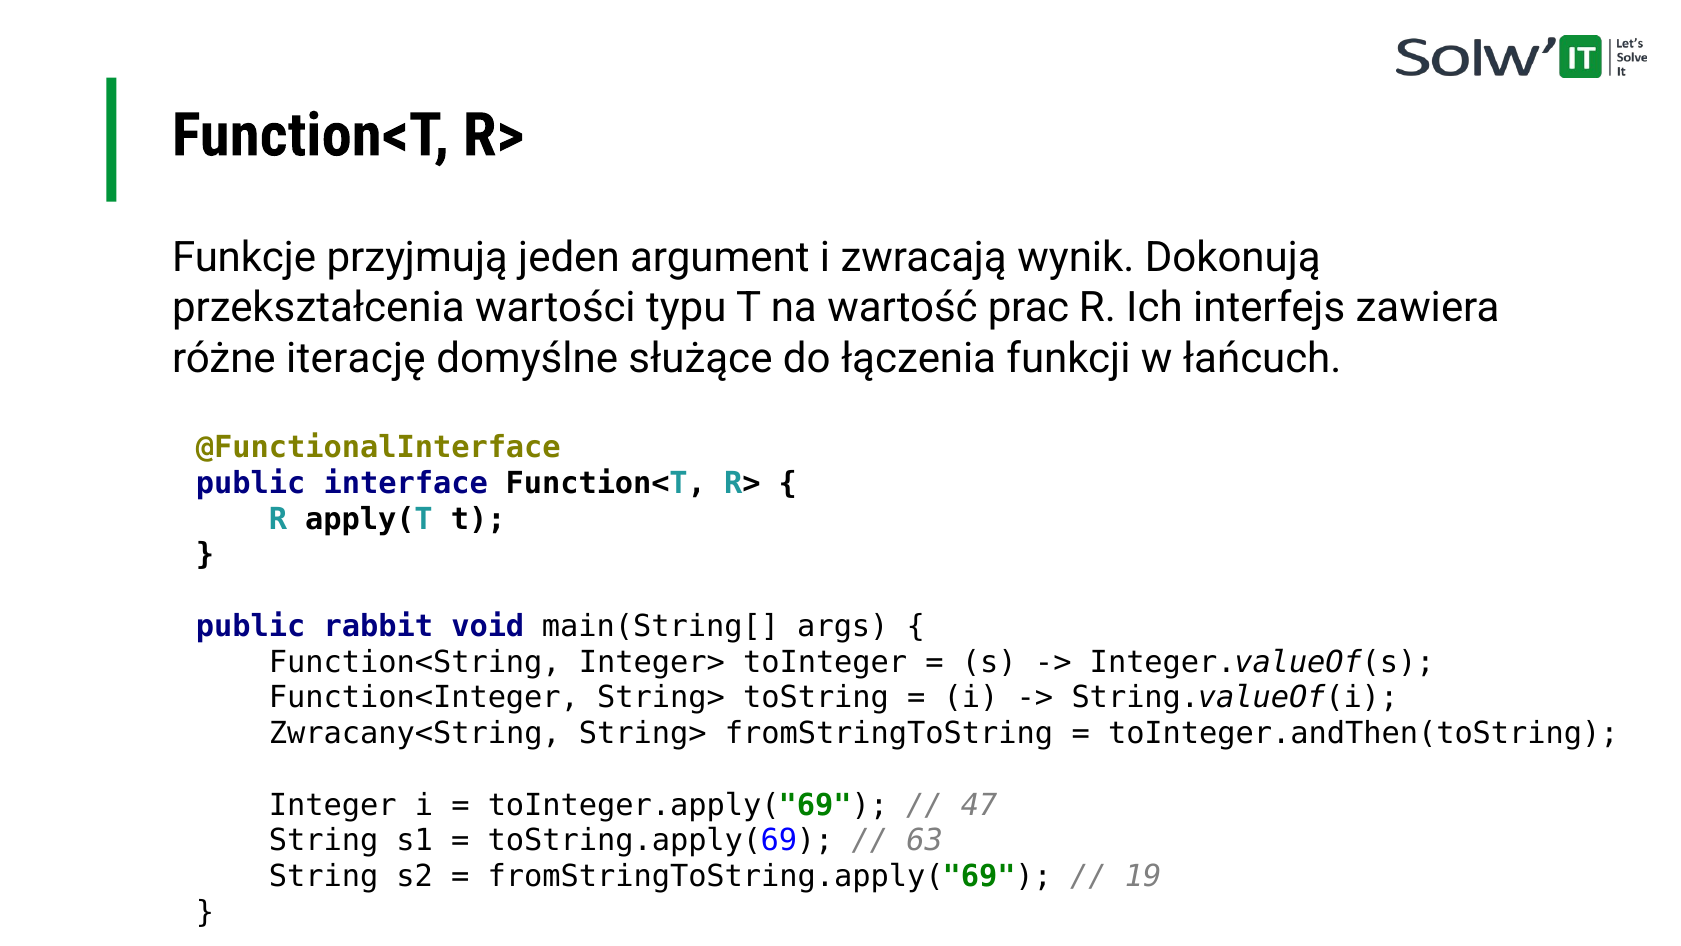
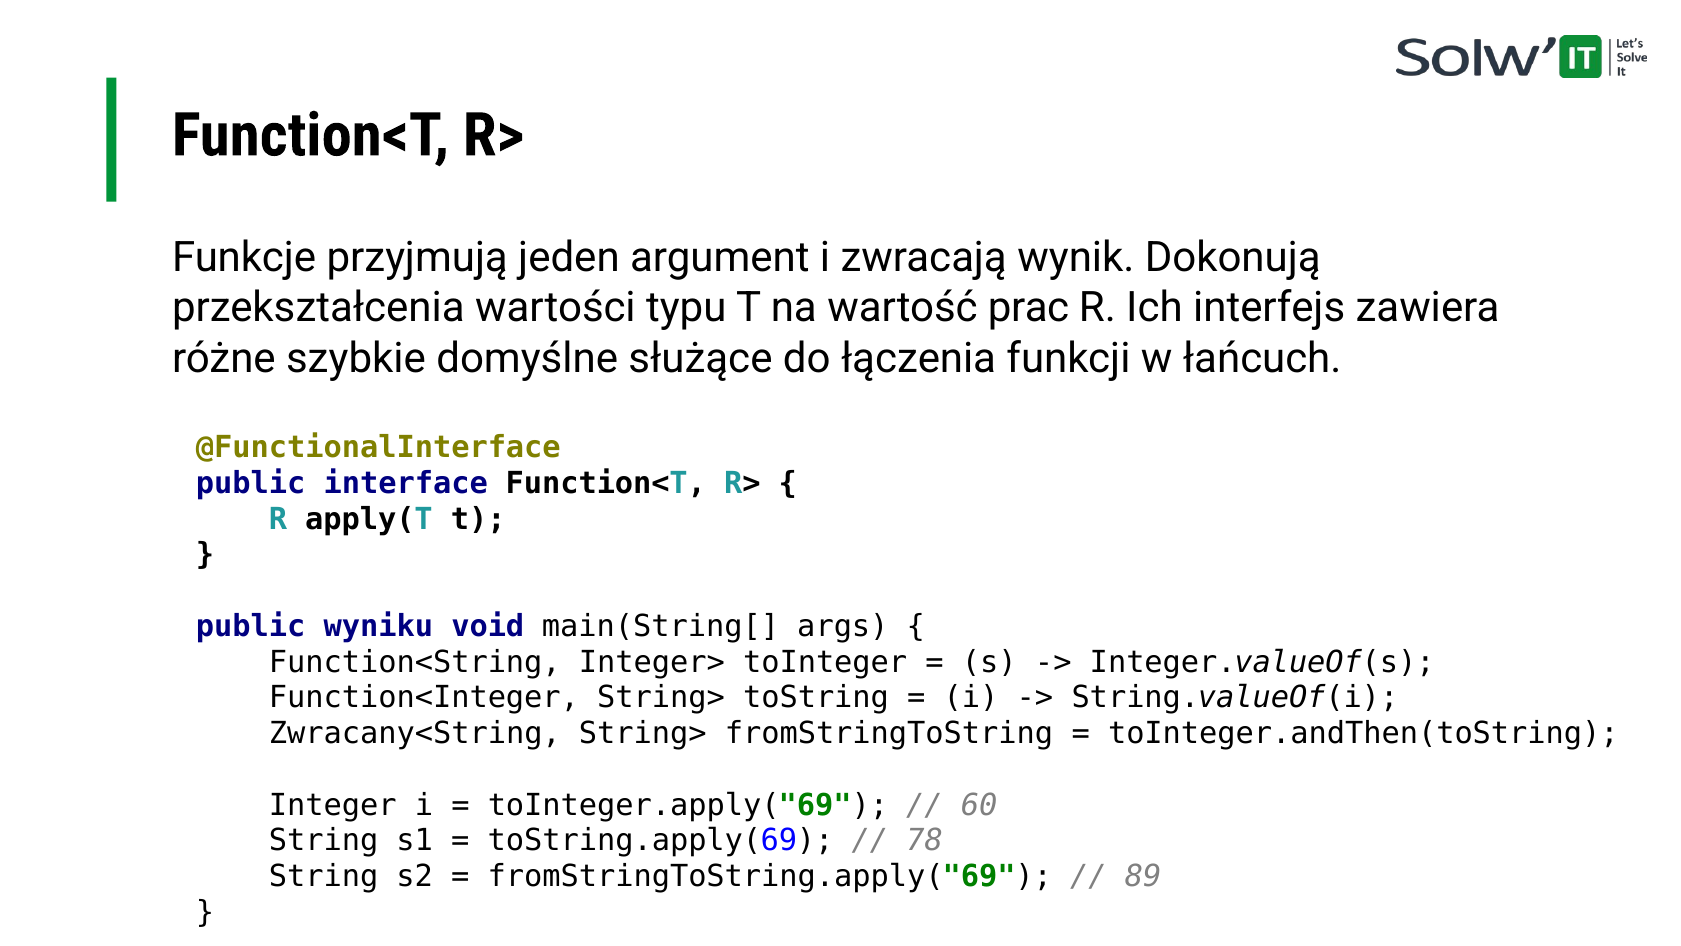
iterację: iterację -> szybkie
rabbit: rabbit -> wyniku
47: 47 -> 60
63: 63 -> 78
19: 19 -> 89
